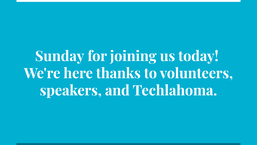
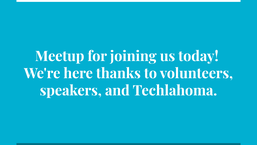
Sunday: Sunday -> Meetup
